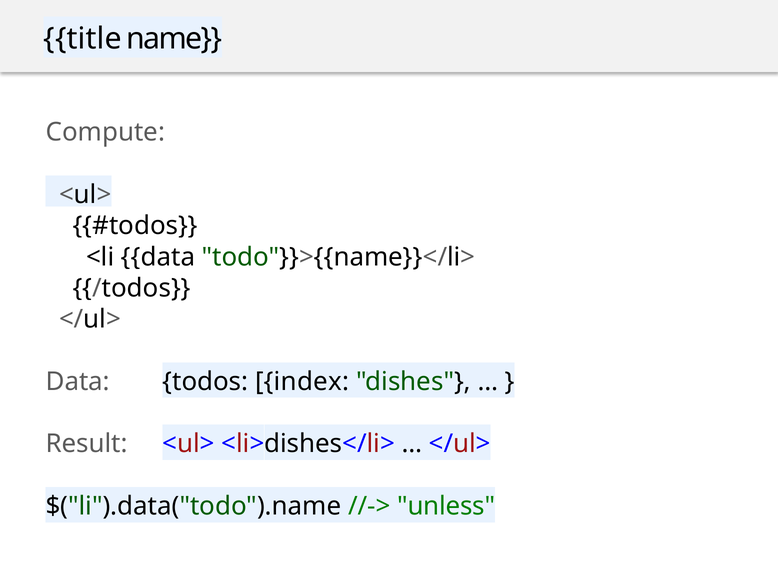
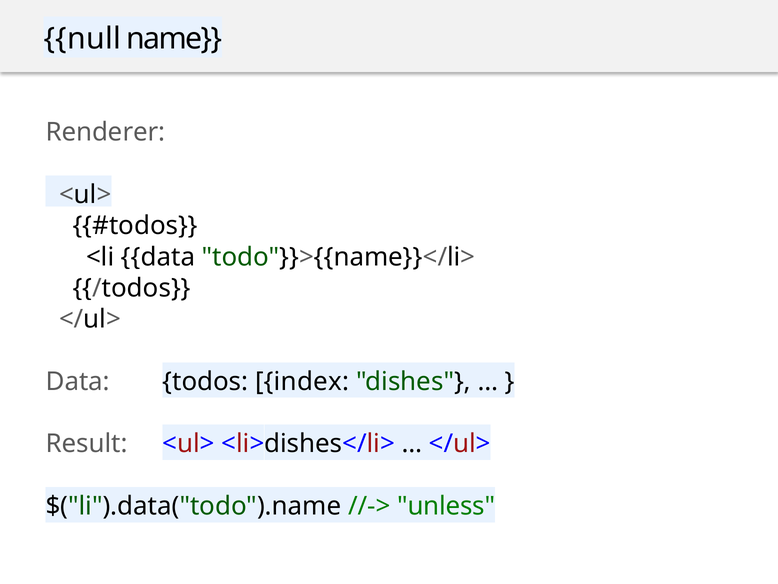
title: title -> null
Compute: Compute -> Renderer
